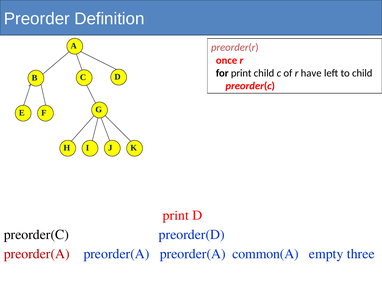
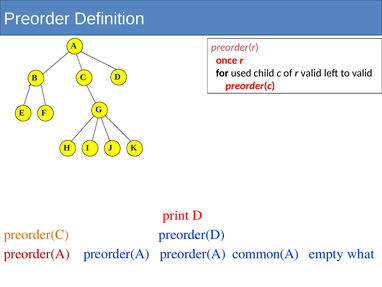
for print: print -> used
r have: have -> valid
to child: child -> valid
preorder(C at (36, 234) colour: black -> orange
three: three -> what
